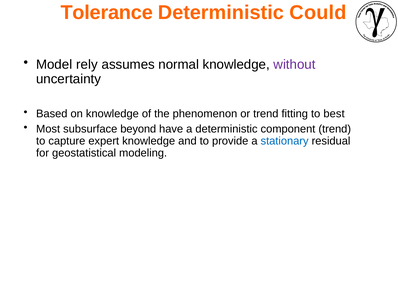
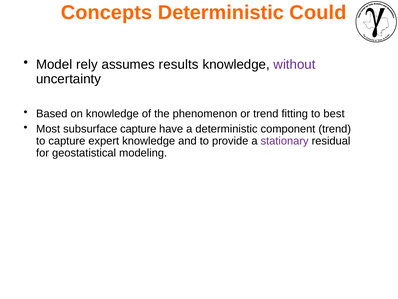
Tolerance: Tolerance -> Concepts
normal: normal -> results
subsurface beyond: beyond -> capture
stationary colour: blue -> purple
